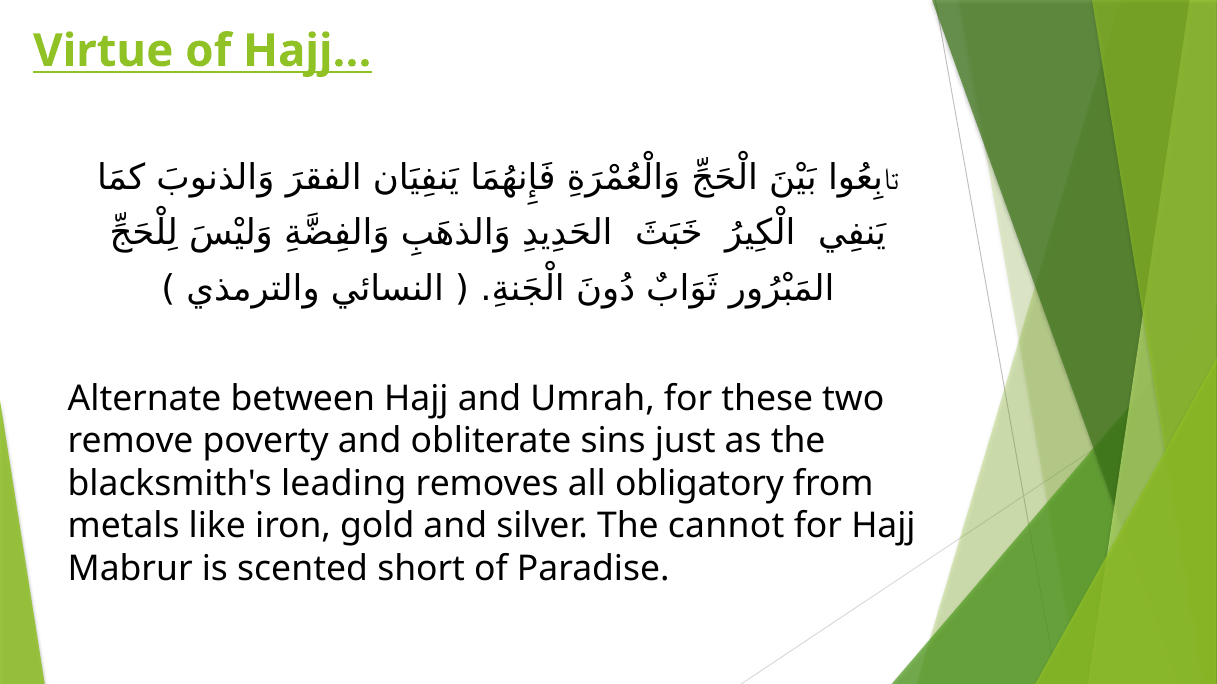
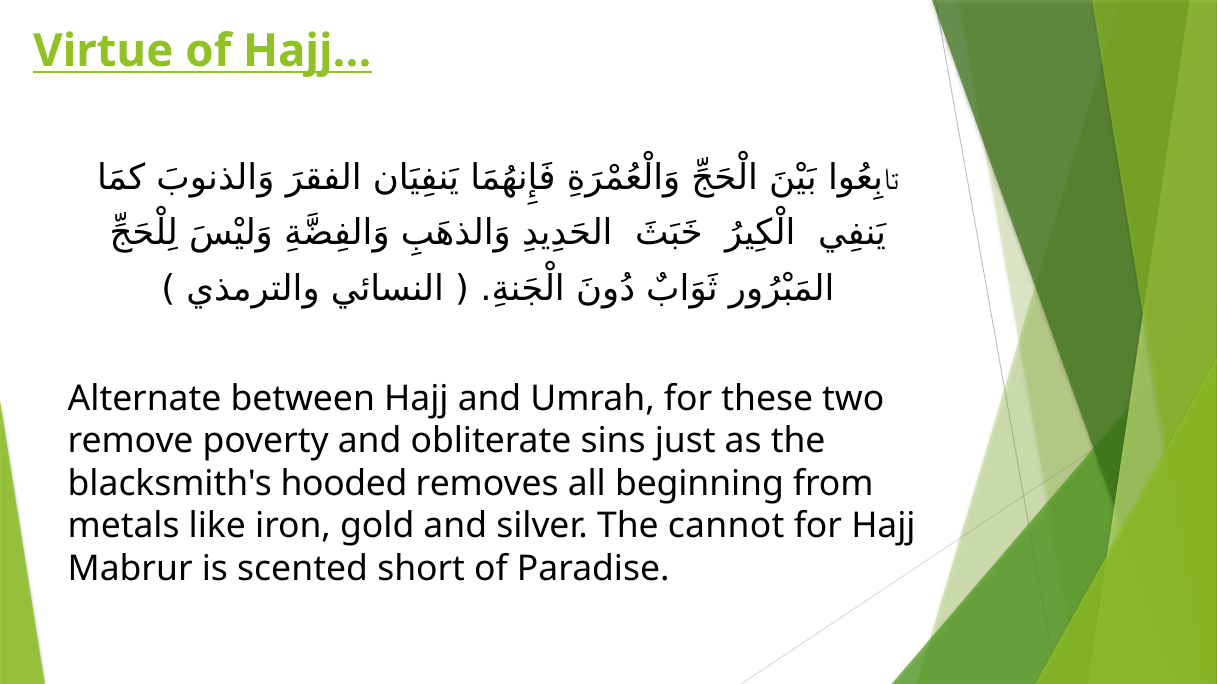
leading: leading -> hooded
obligatory: obligatory -> beginning
